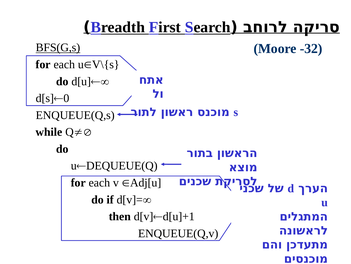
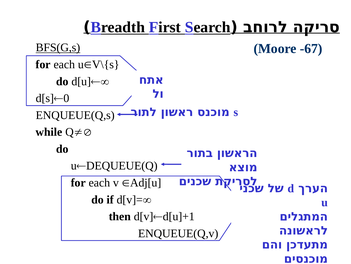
-32: -32 -> -67
